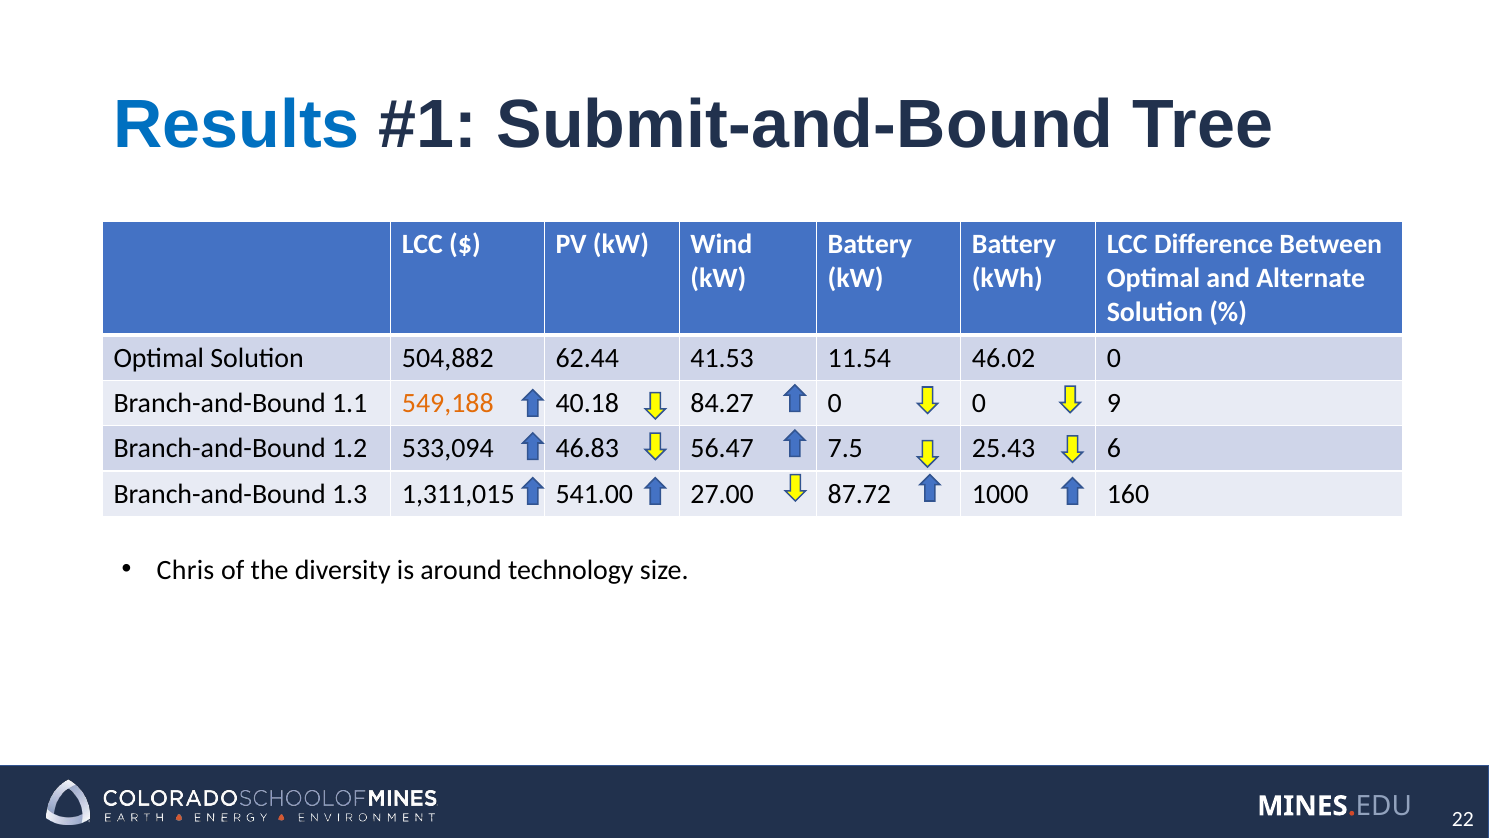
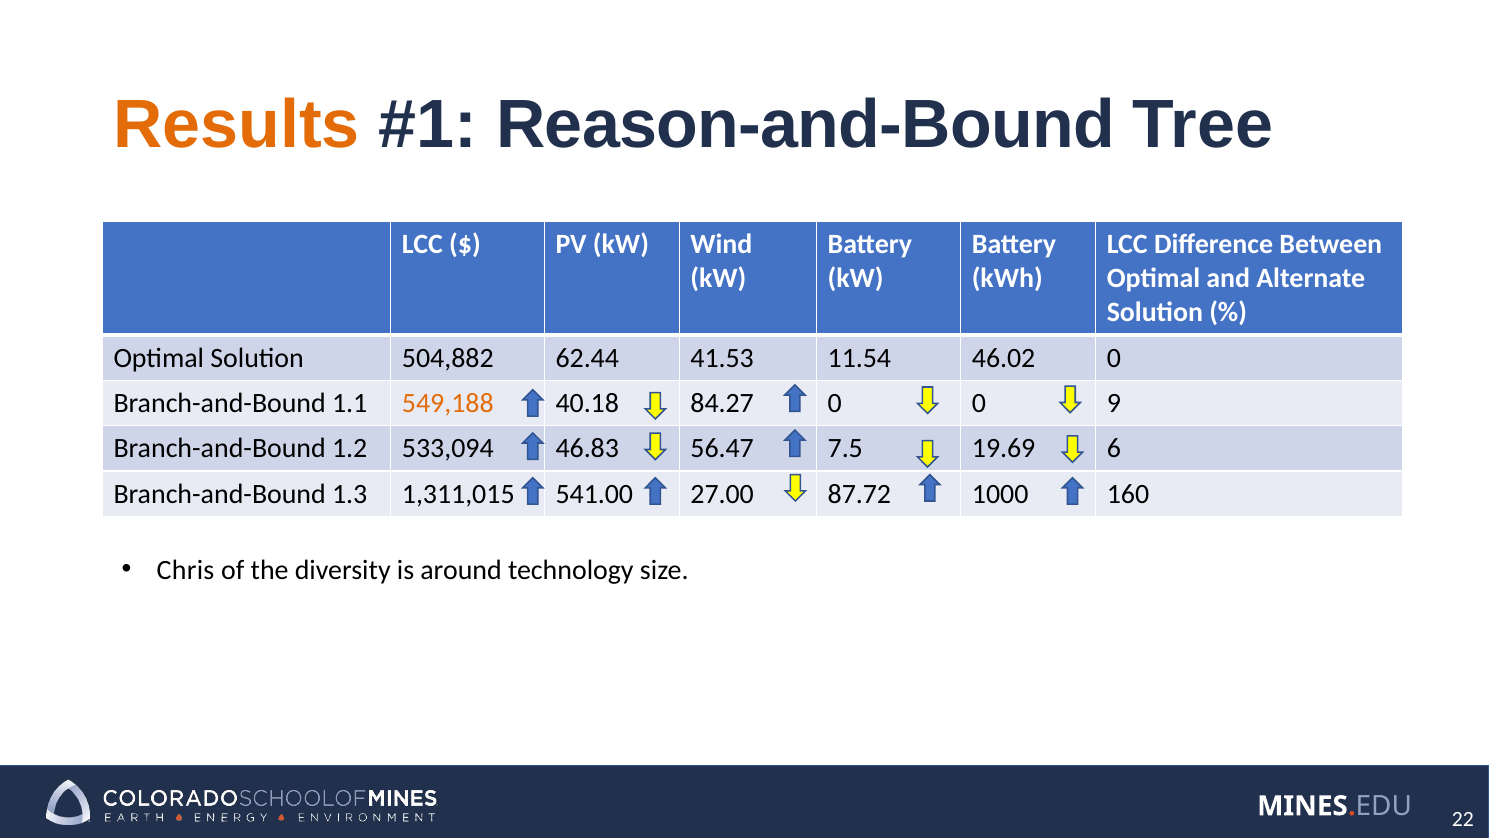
Results colour: blue -> orange
Submit-and-Bound: Submit-and-Bound -> Reason-and-Bound
25.43: 25.43 -> 19.69
